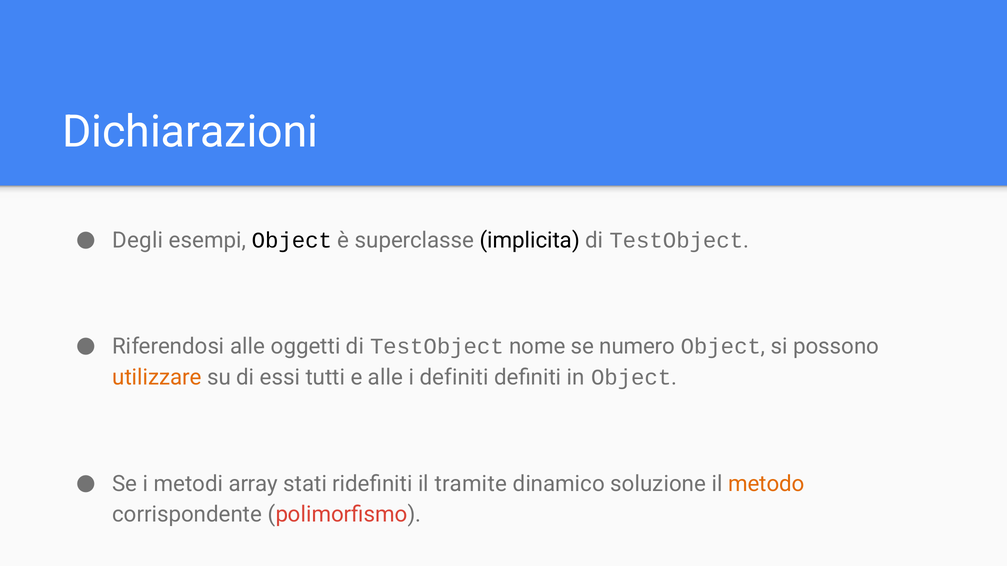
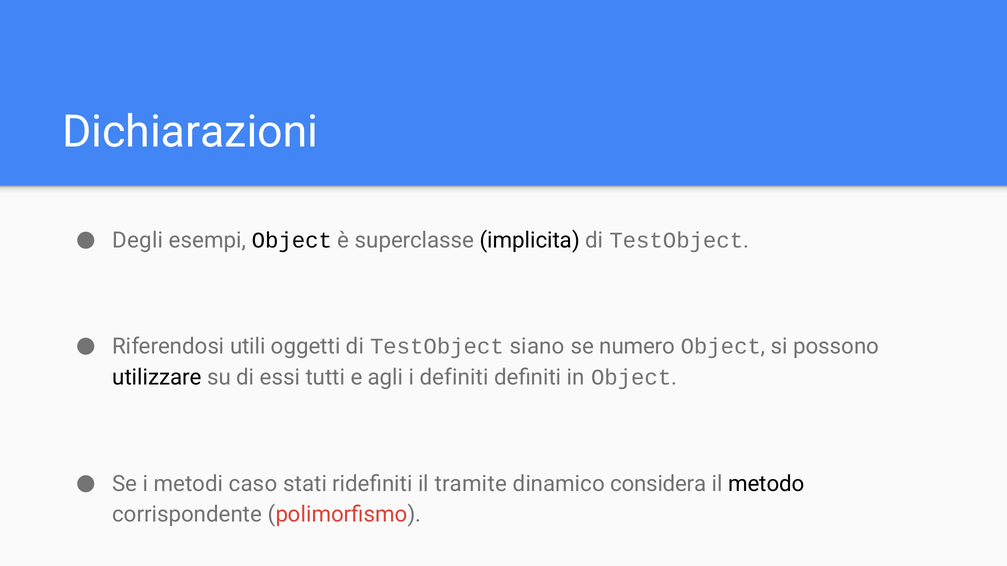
Riferendosi alle: alle -> utili
nome: nome -> siano
utilizzare colour: orange -> black
e alle: alle -> agli
array: array -> caso
soluzione: soluzione -> considera
metodo colour: orange -> black
